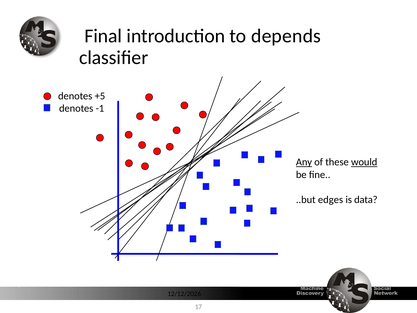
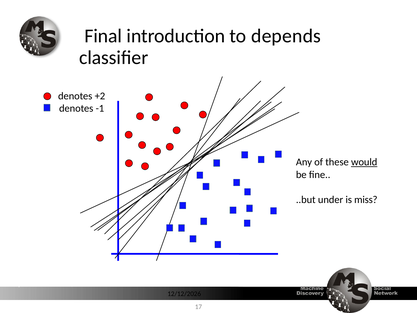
+5: +5 -> +2
Any underline: present -> none
edges: edges -> under
data: data -> miss
